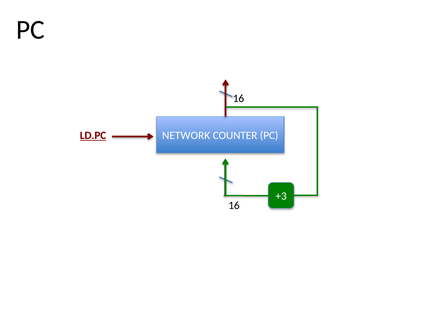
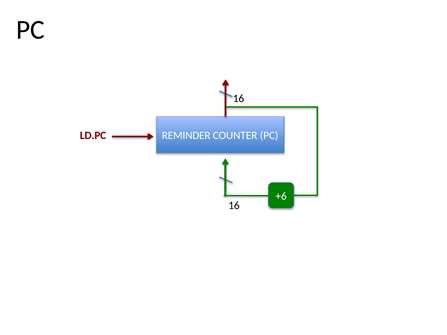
NETWORK: NETWORK -> REMINDER
LD.PC underline: present -> none
+3: +3 -> +6
